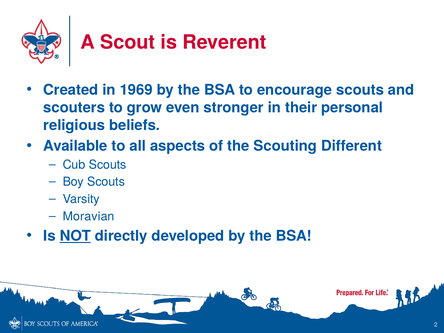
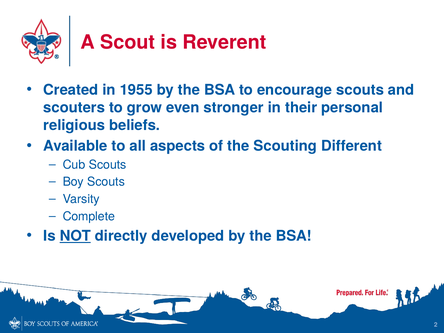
1969: 1969 -> 1955
Moravian: Moravian -> Complete
